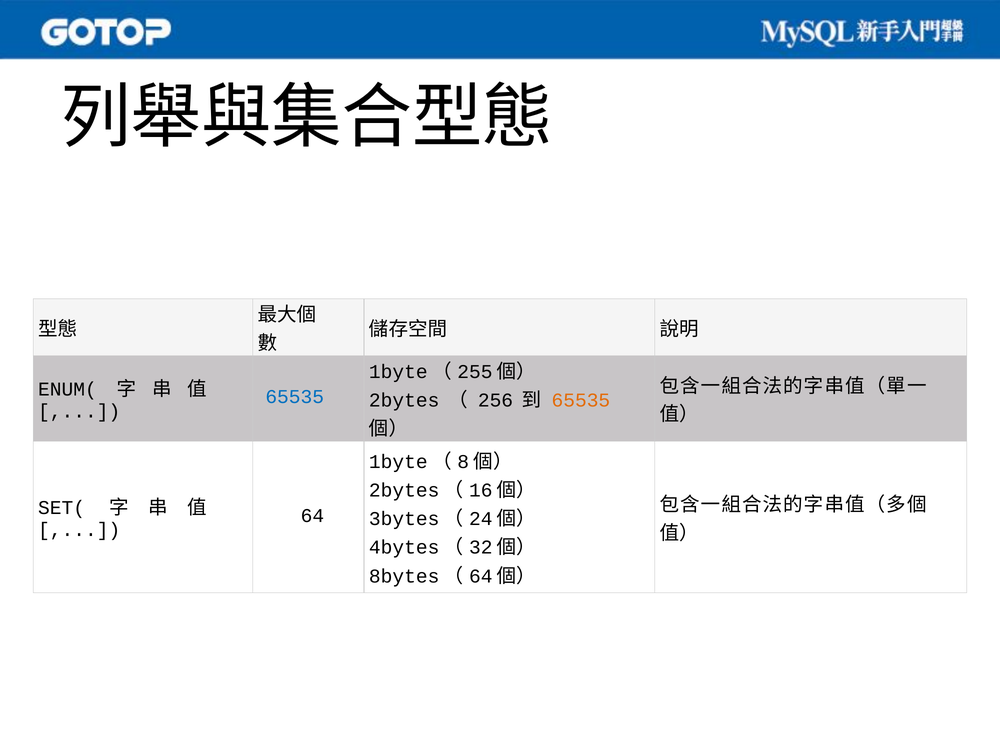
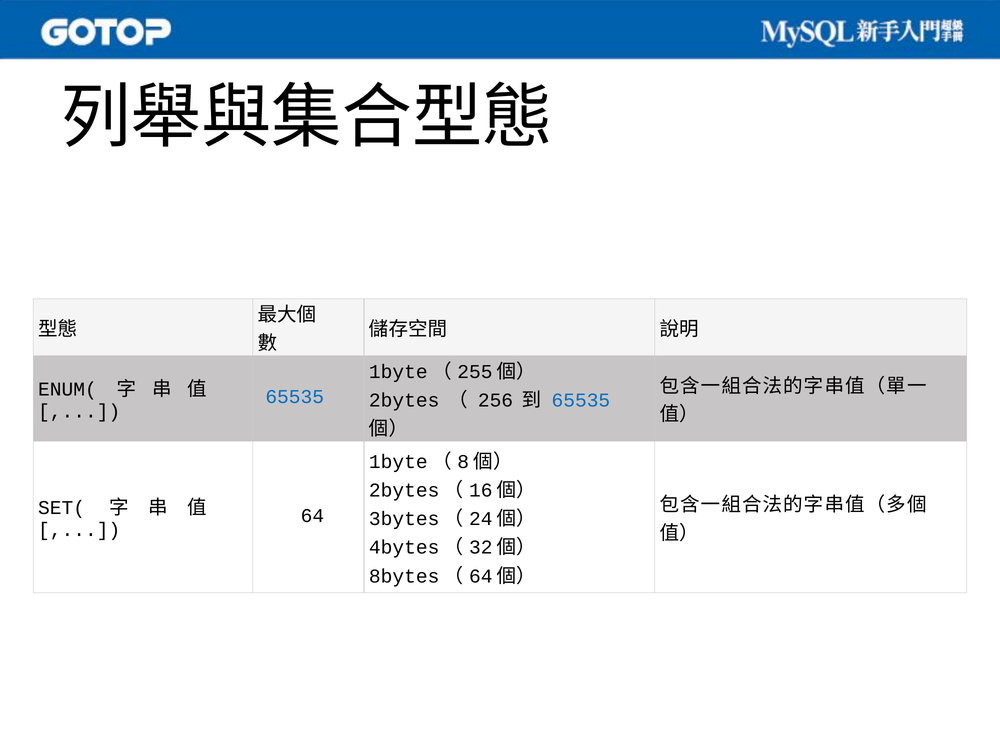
65535 at (581, 400) colour: orange -> blue
